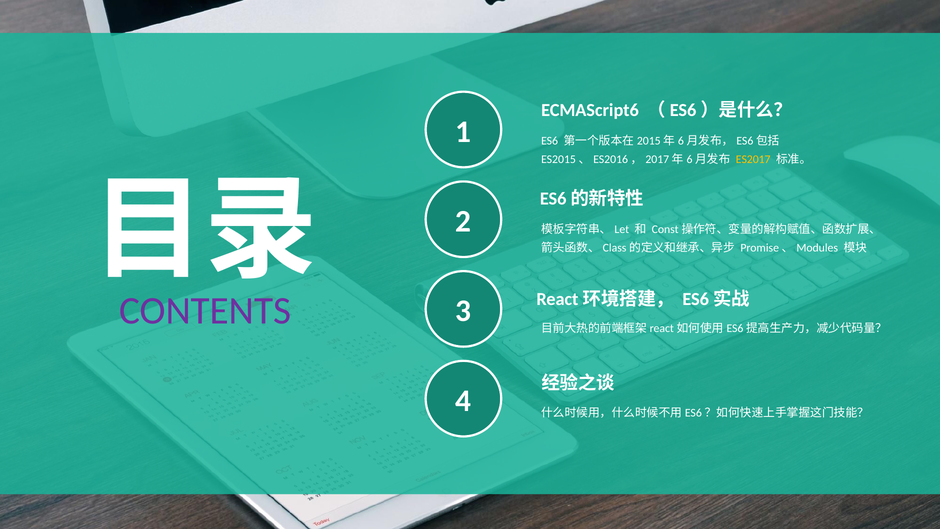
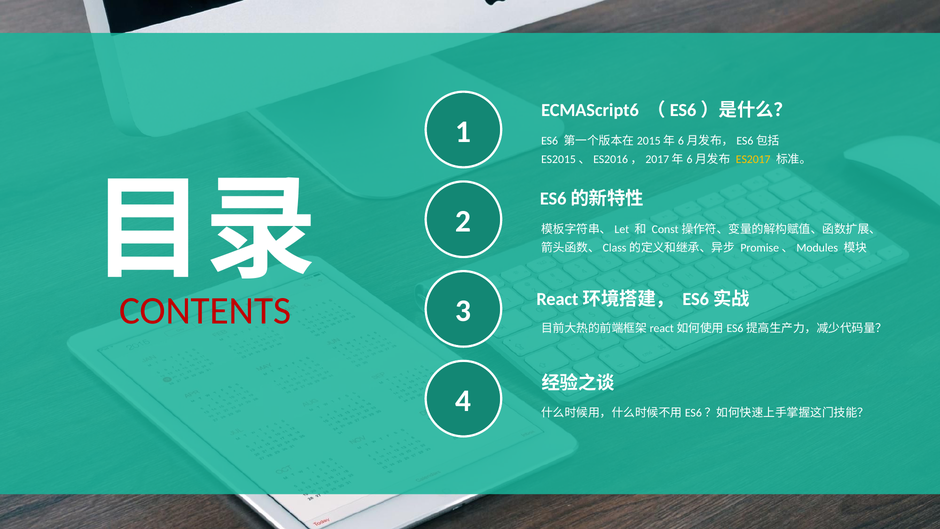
CONTENTS colour: purple -> red
